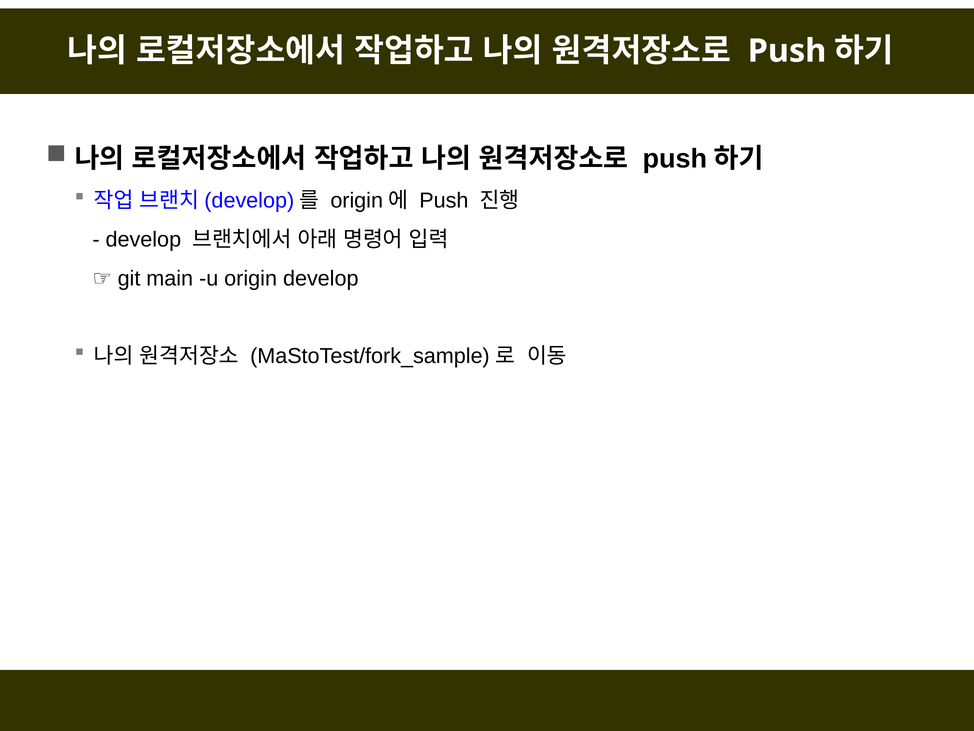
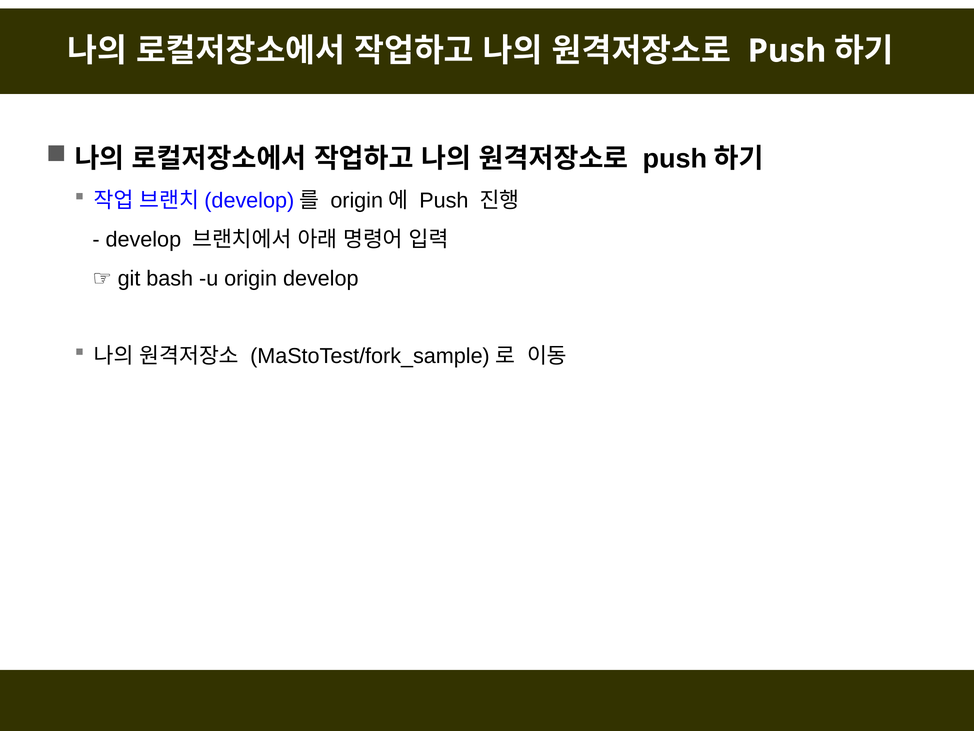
main: main -> bash
